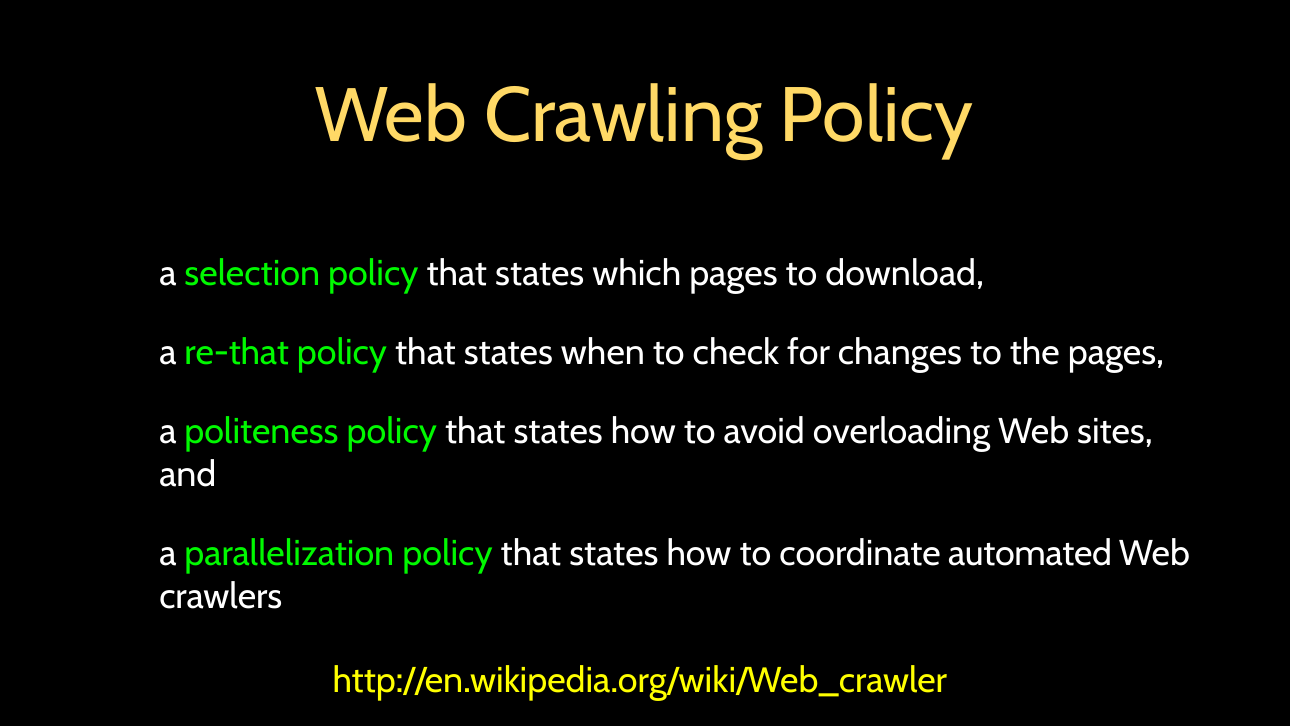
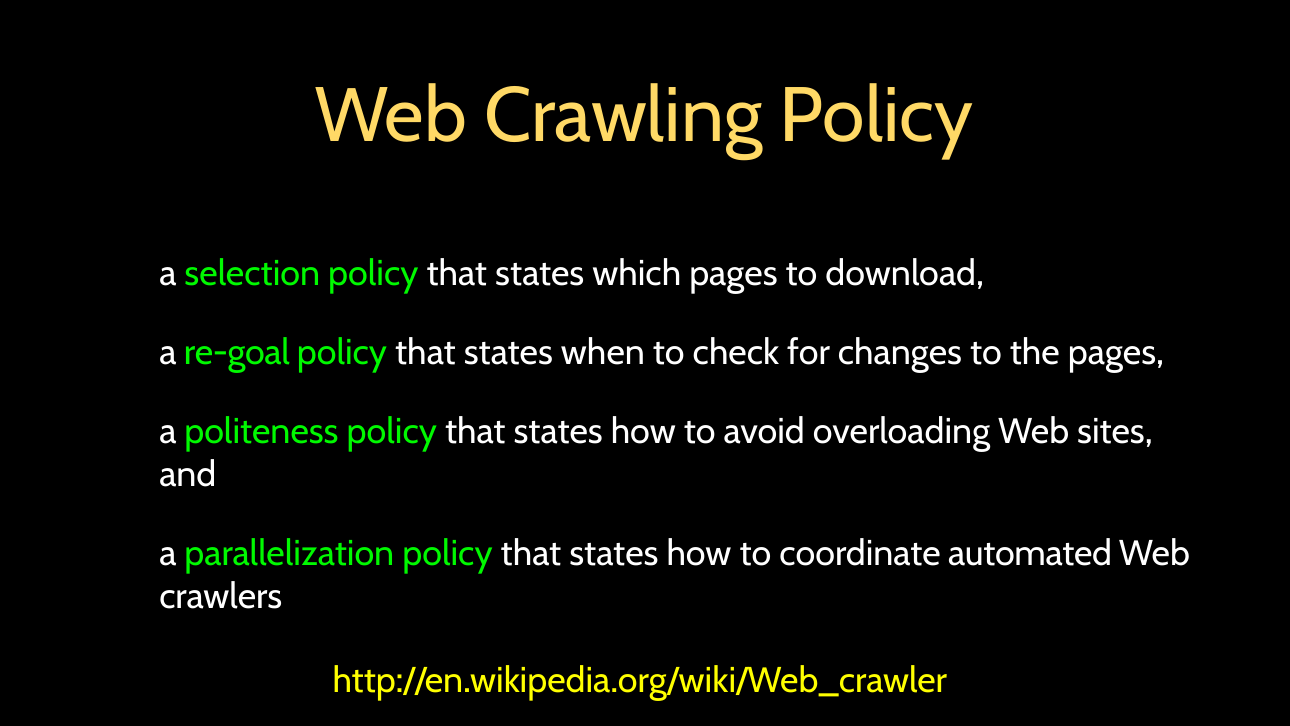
re-that: re-that -> re-goal
